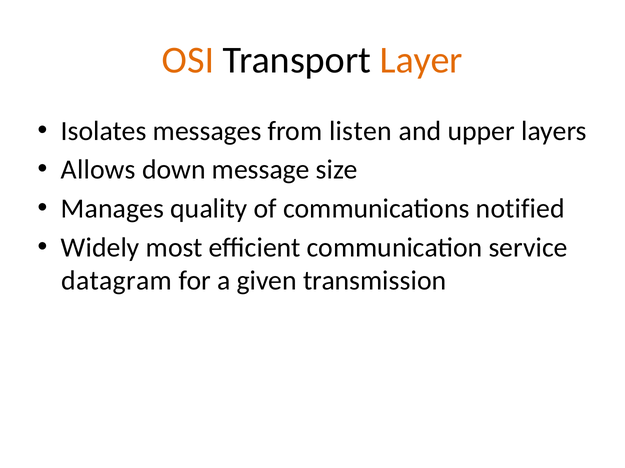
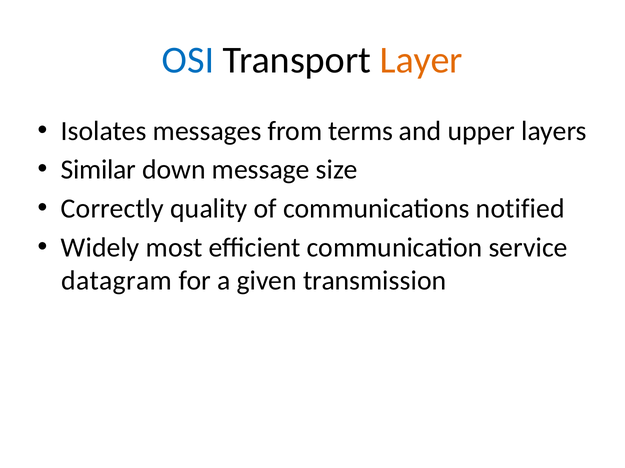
OSI colour: orange -> blue
listen: listen -> terms
Allows: Allows -> Similar
Manages: Manages -> Correctly
